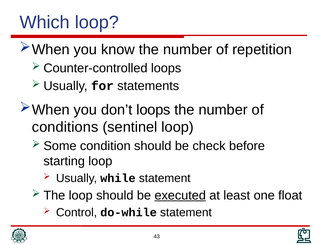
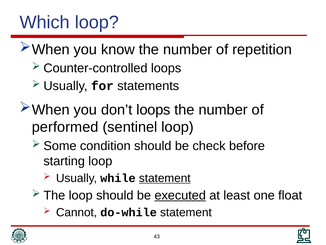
conditions: conditions -> performed
statement at (165, 178) underline: none -> present
Control: Control -> Cannot
